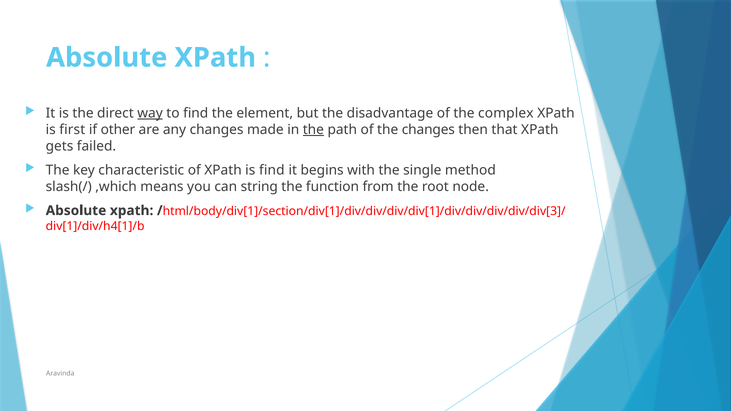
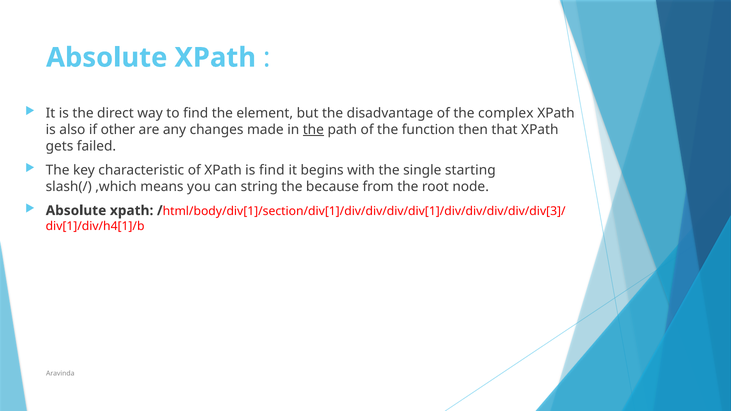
way underline: present -> none
first: first -> also
the changes: changes -> function
method: method -> starting
function: function -> because
